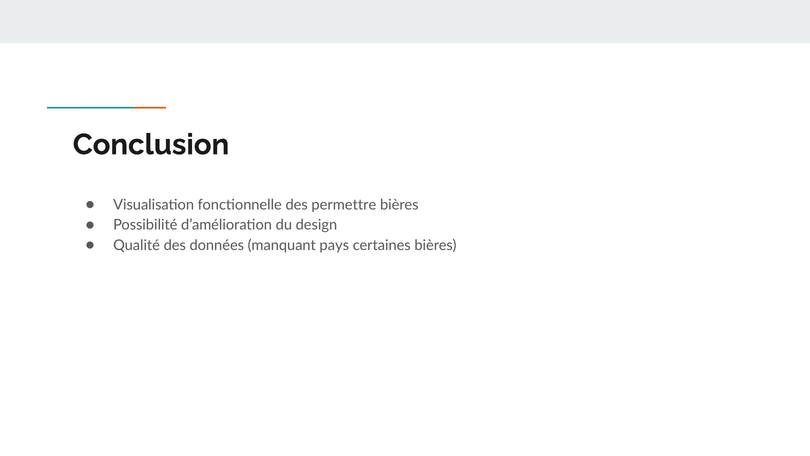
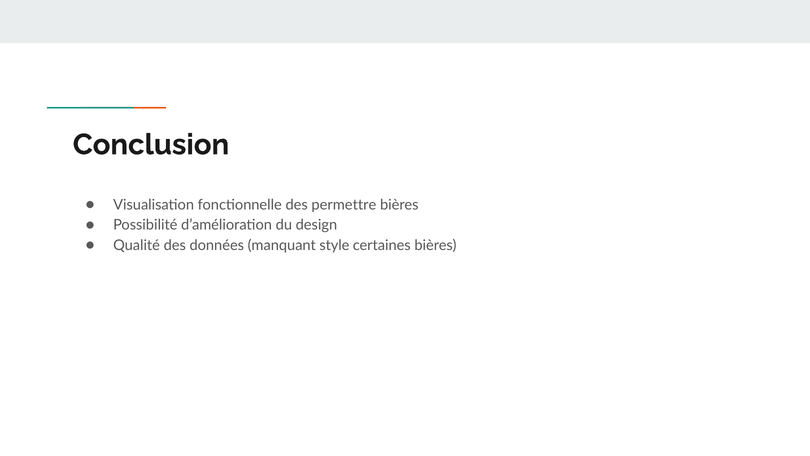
pays: pays -> style
